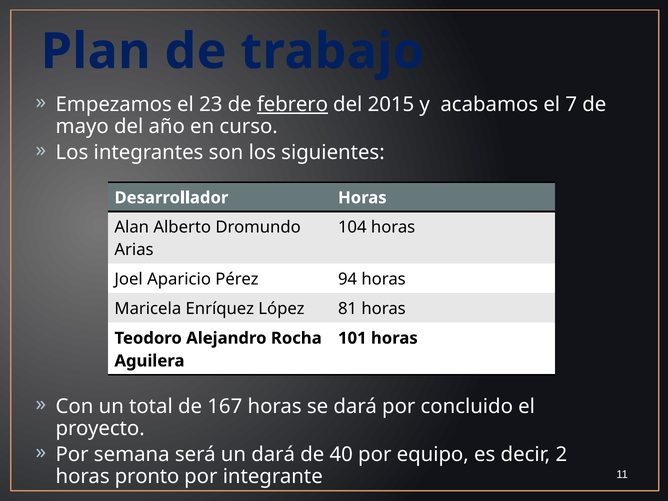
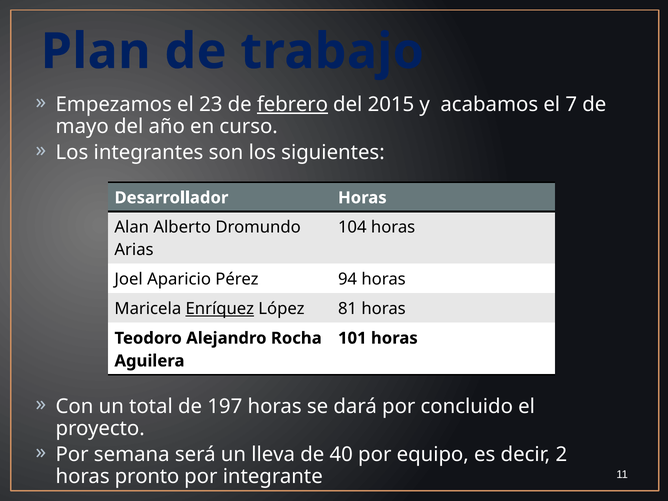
Enríquez underline: none -> present
167: 167 -> 197
un dará: dará -> lleva
